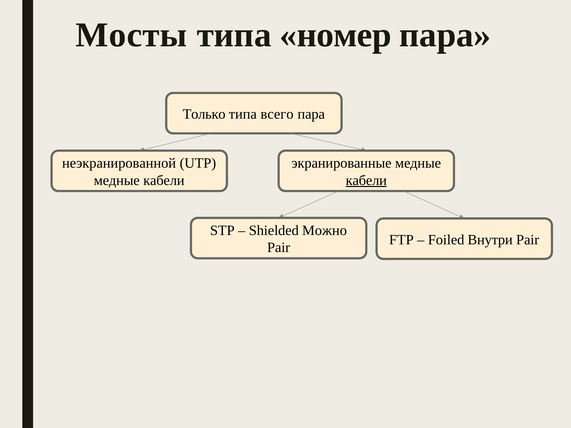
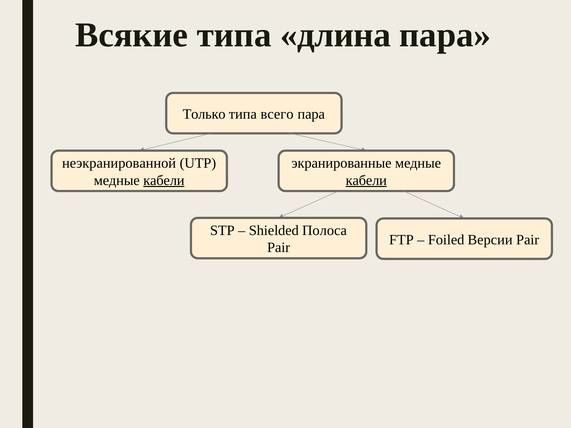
Мосты: Мосты -> Всякие
номер: номер -> длина
кабели at (164, 180) underline: none -> present
Можно: Можно -> Полоса
Внутри: Внутри -> Версии
